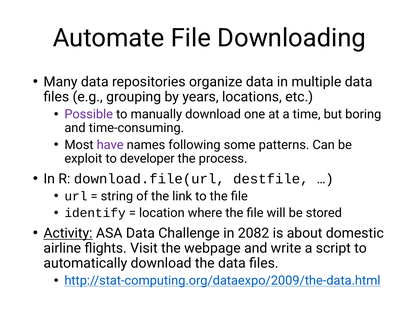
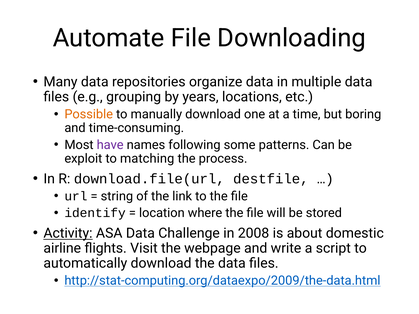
Possible colour: purple -> orange
developer: developer -> matching
2082: 2082 -> 2008
